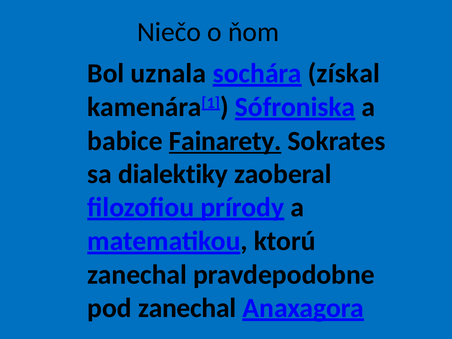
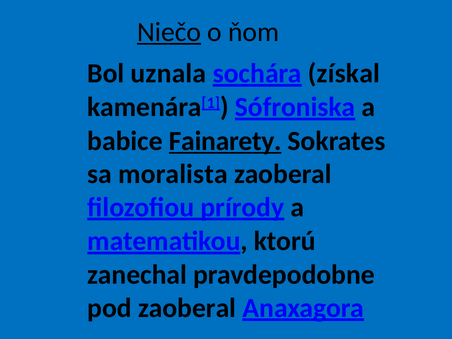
Niečo underline: none -> present
dialektiky: dialektiky -> moralista
pod zanechal: zanechal -> zaoberal
